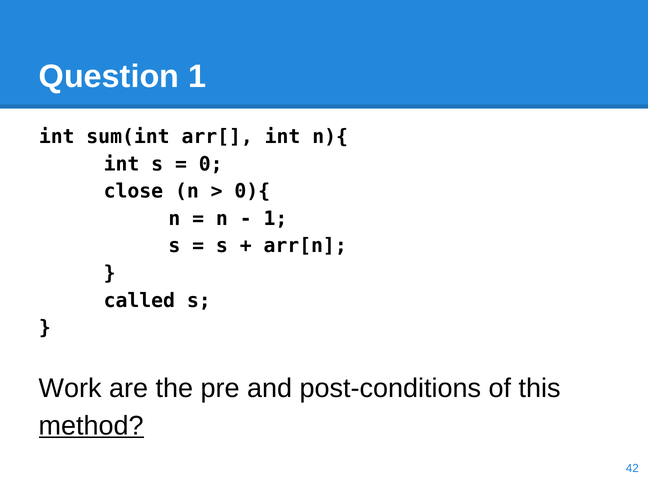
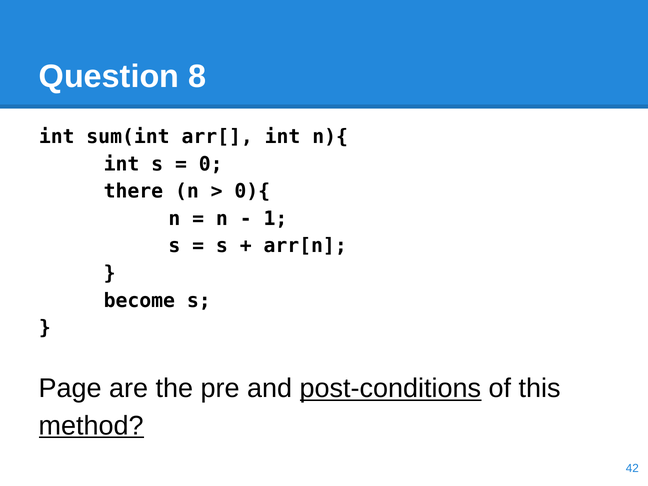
Question 1: 1 -> 8
close: close -> there
called: called -> become
Work: Work -> Page
post-conditions underline: none -> present
